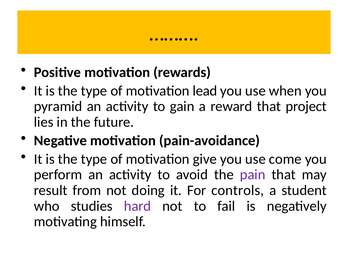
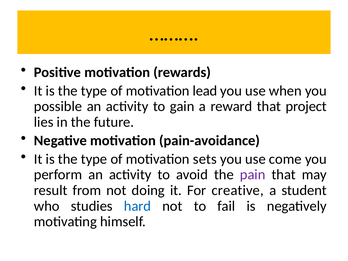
pyramid: pyramid -> possible
give: give -> sets
controls: controls -> creative
hard colour: purple -> blue
